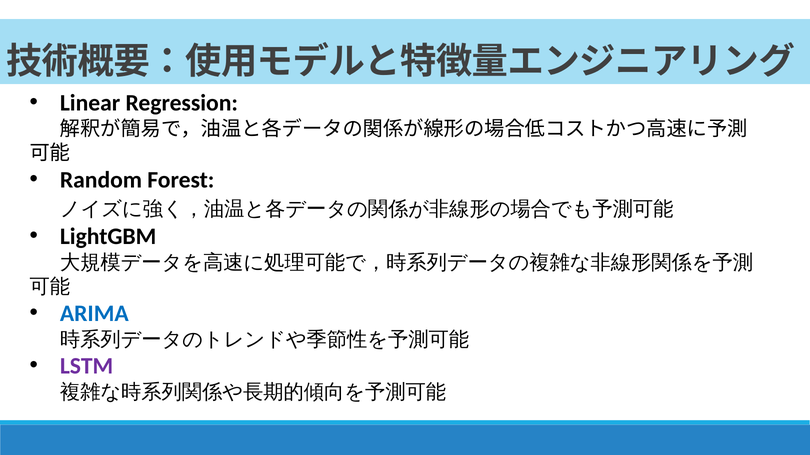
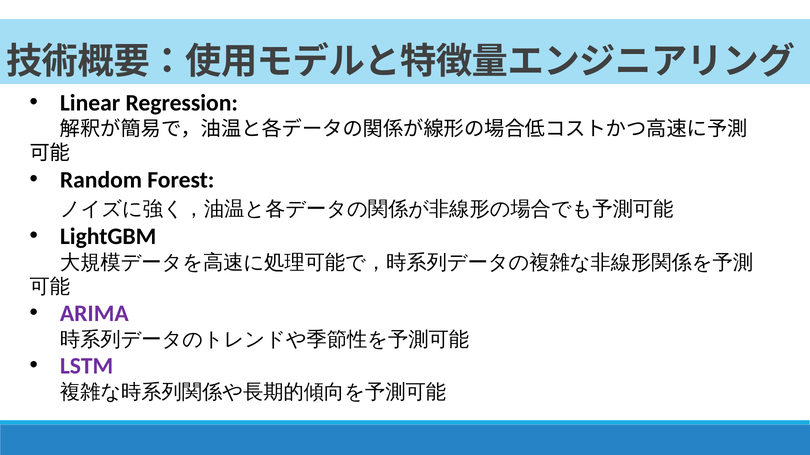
ARIMA colour: blue -> purple
